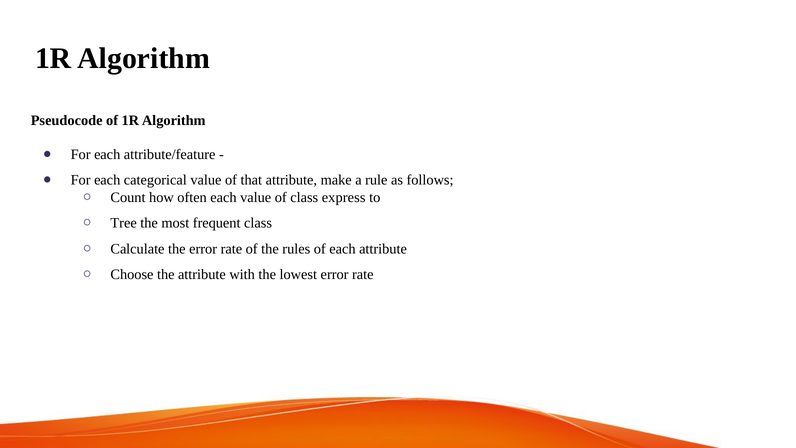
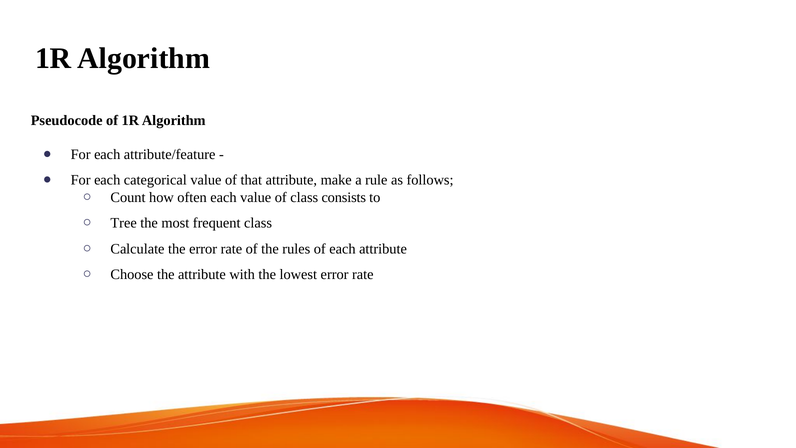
express: express -> consists
